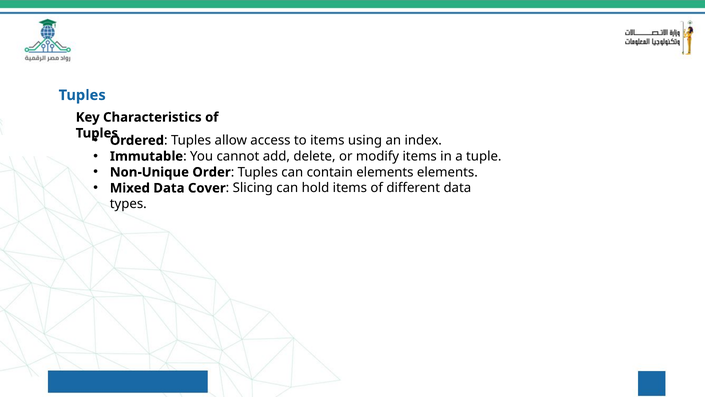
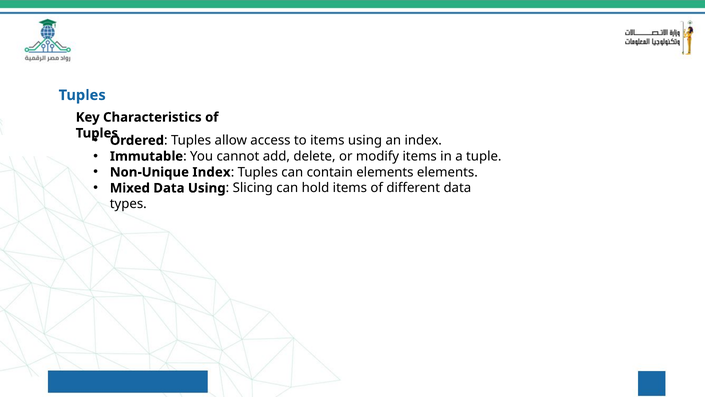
Non-Unique Order: Order -> Index
Data Cover: Cover -> Using
